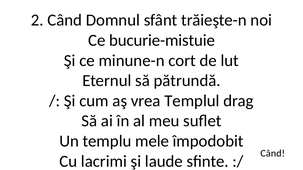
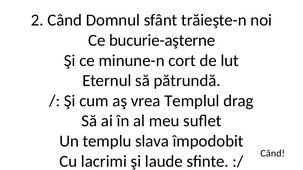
bucurie-mistuie: bucurie-mistuie -> bucurie-aşterne
mele: mele -> slava
